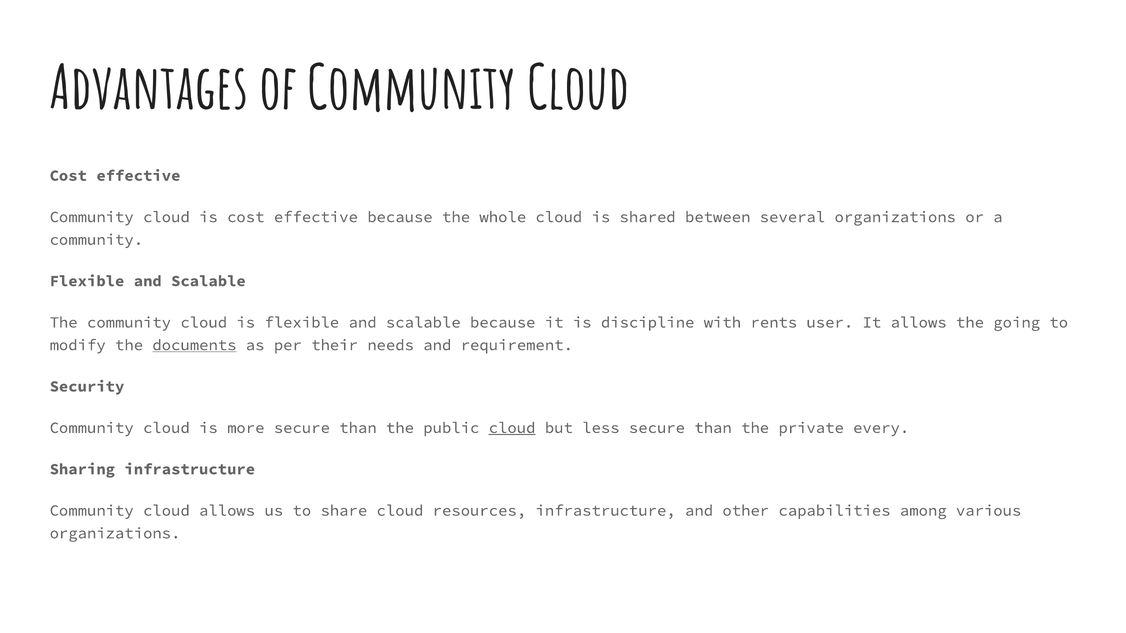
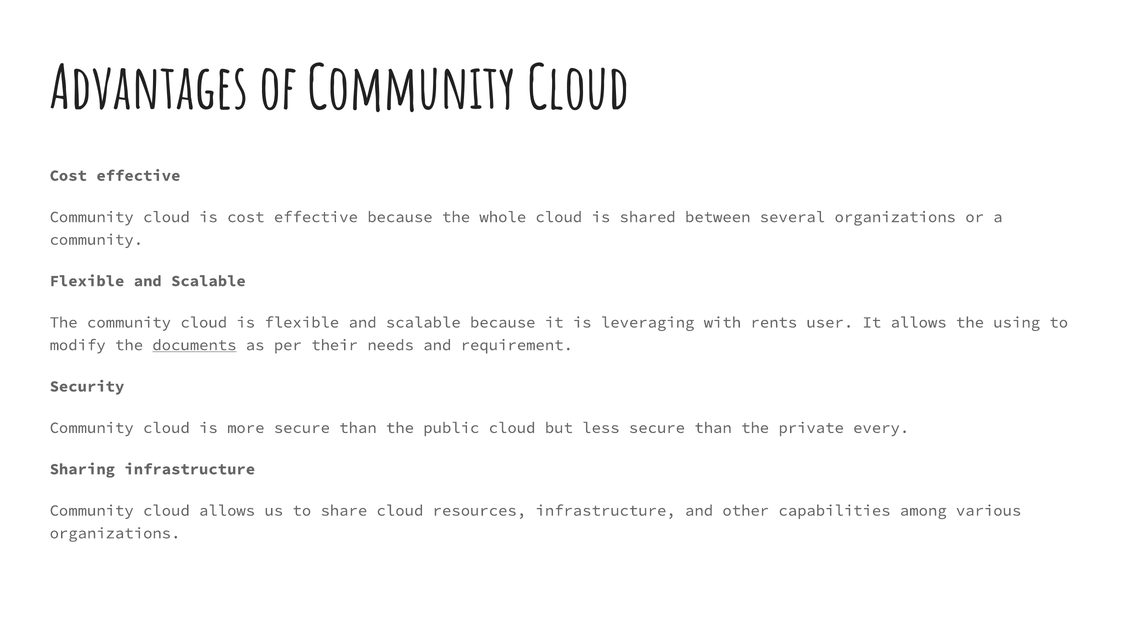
discipline: discipline -> leveraging
going: going -> using
cloud at (512, 428) underline: present -> none
